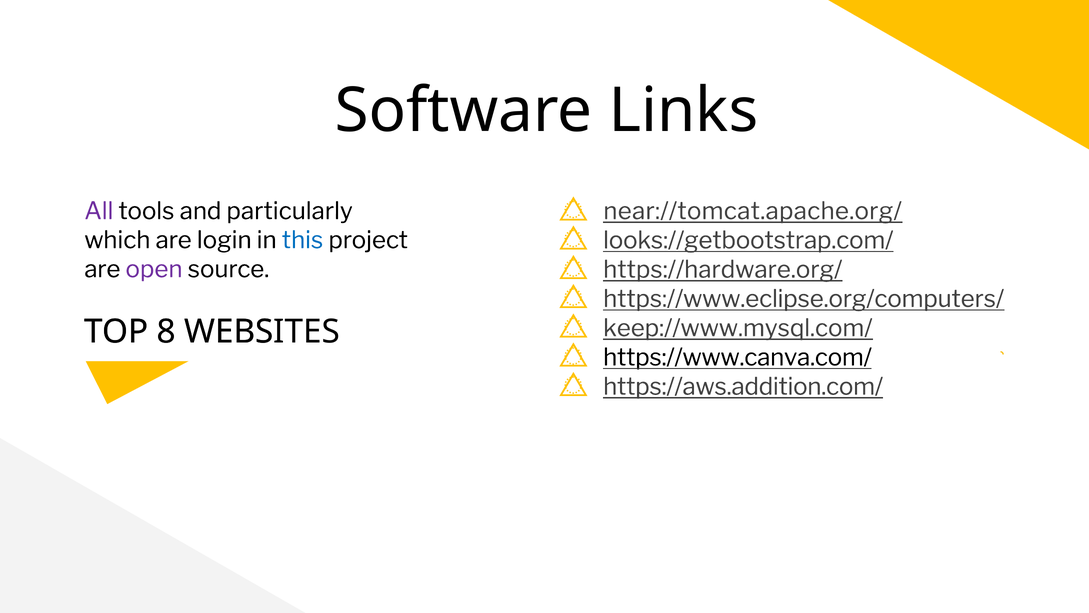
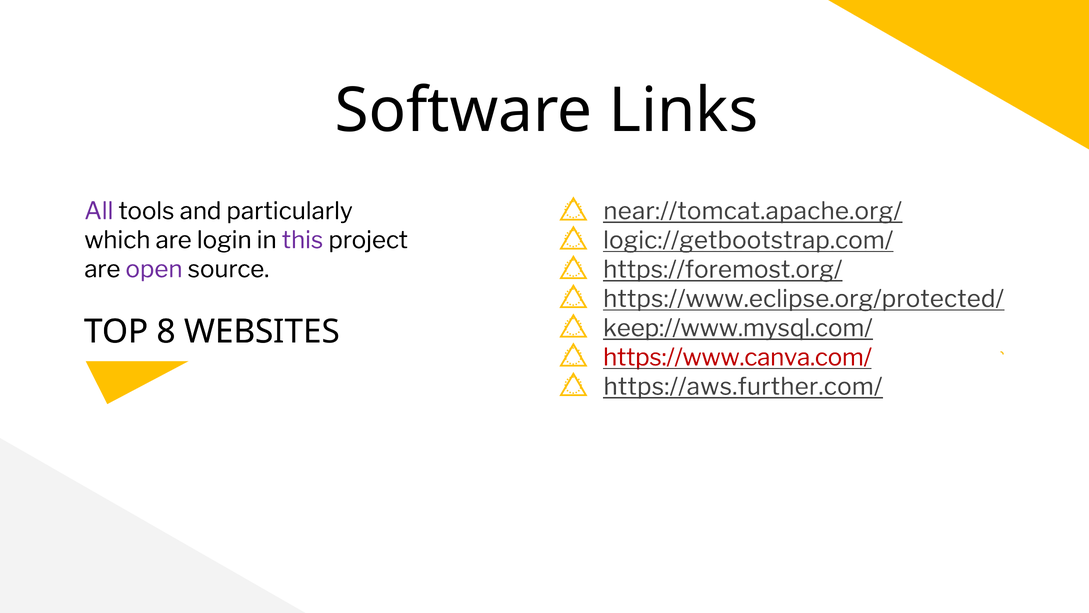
looks://getbootstrap.com/: looks://getbootstrap.com/ -> logic://getbootstrap.com/
this colour: blue -> purple
https://hardware.org/: https://hardware.org/ -> https://foremost.org/
https://www.eclipse.org/computers/: https://www.eclipse.org/computers/ -> https://www.eclipse.org/protected/
https://www.canva.com/ colour: black -> red
https://aws.addition.com/: https://aws.addition.com/ -> https://aws.further.com/
